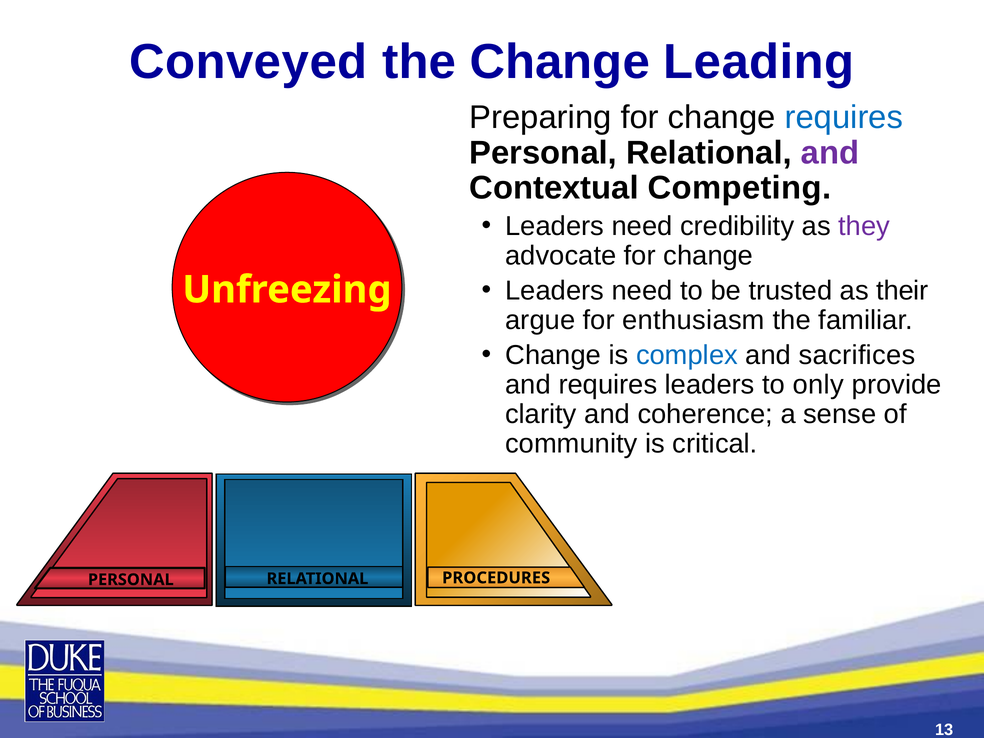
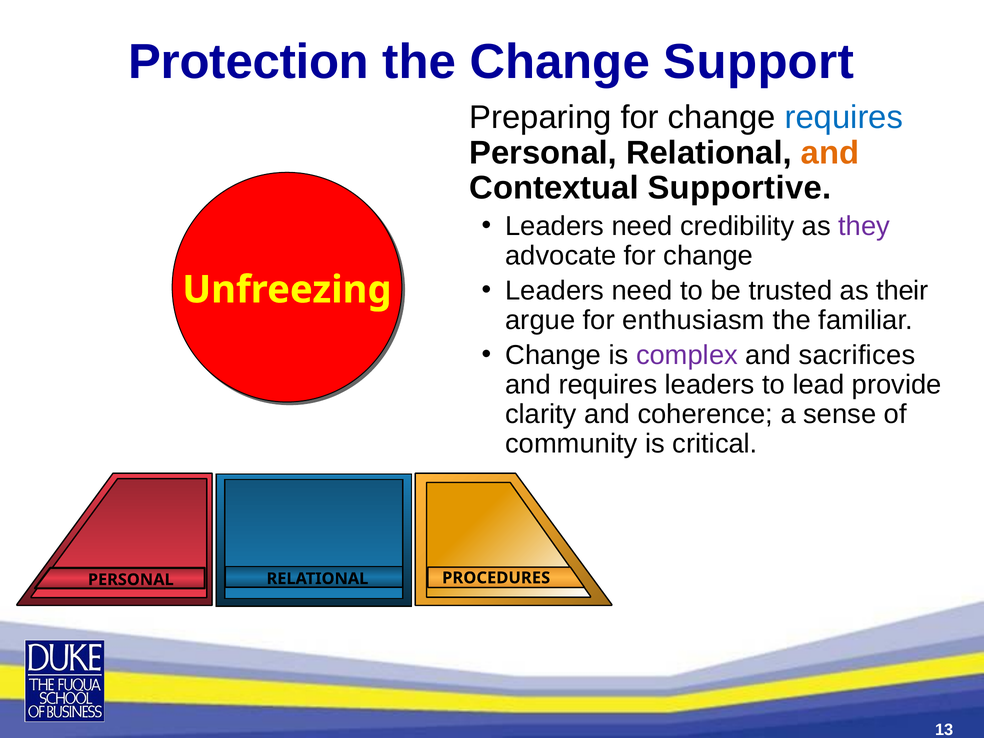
Conveyed: Conveyed -> Protection
Leading: Leading -> Support
and at (830, 153) colour: purple -> orange
Competing: Competing -> Supportive
complex colour: blue -> purple
only: only -> lead
